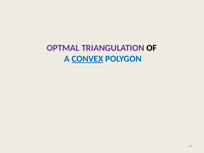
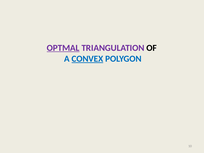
OPTMAL underline: none -> present
